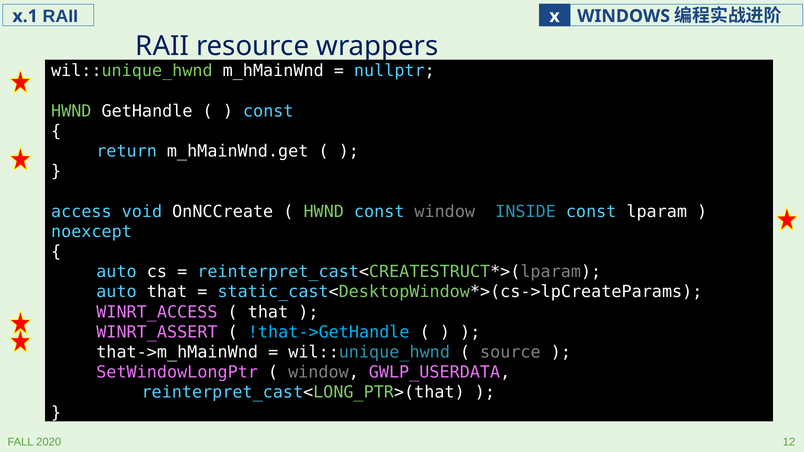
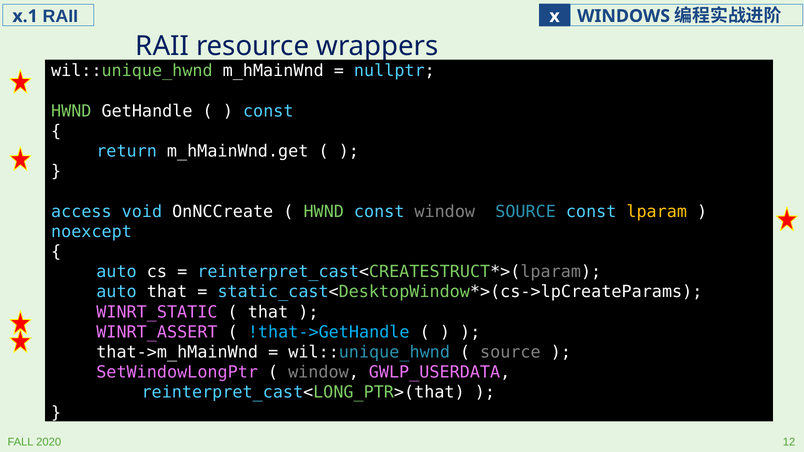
window INSIDE: INSIDE -> SOURCE
lparam colour: white -> yellow
WINRT_ACCESS: WINRT_ACCESS -> WINRT_STATIC
